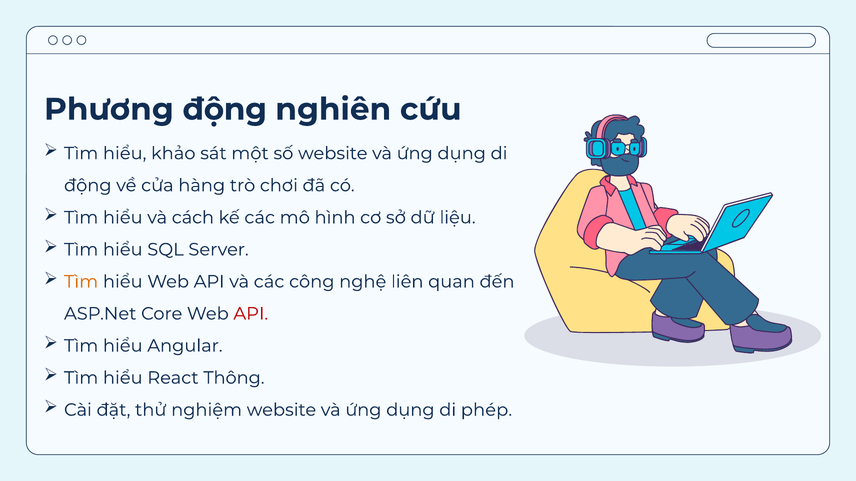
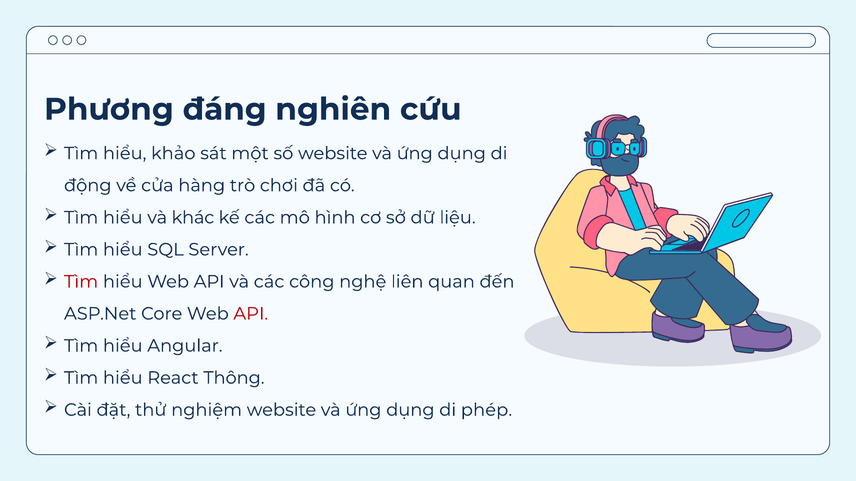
Phương động: động -> đáng
cách: cách -> khác
Tìm at (81, 282) colour: orange -> red
